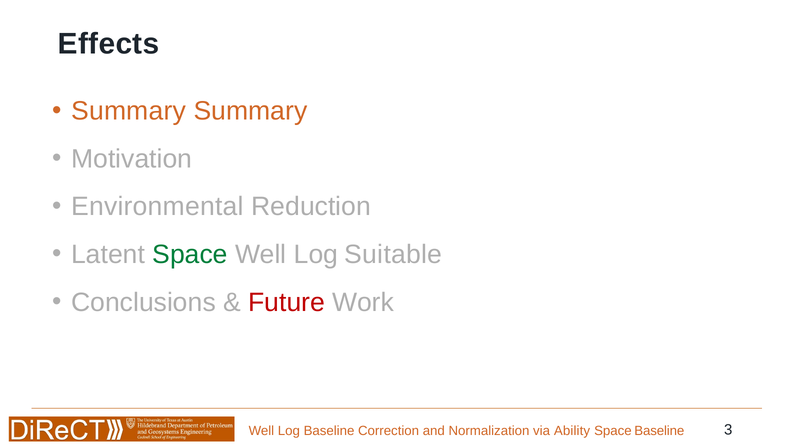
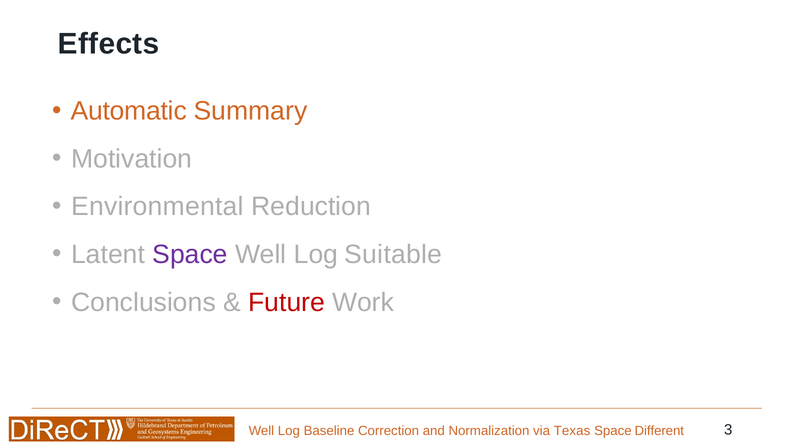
Summary at (129, 111): Summary -> Automatic
Space at (190, 255) colour: green -> purple
Ability: Ability -> Texas
Space Baseline: Baseline -> Different
